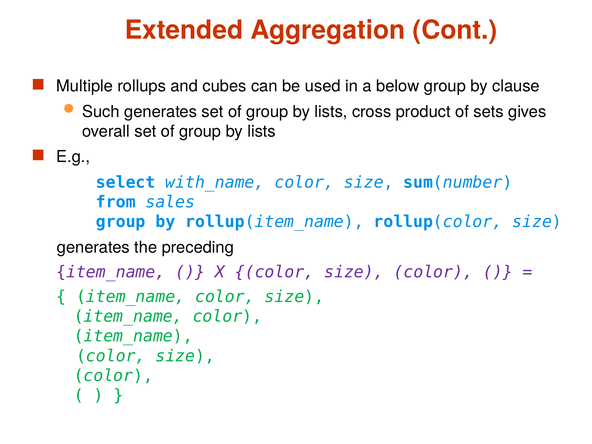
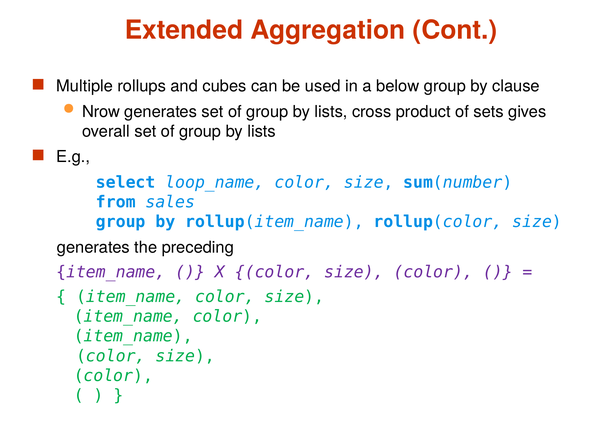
Such: Such -> Nrow
with_name: with_name -> loop_name
